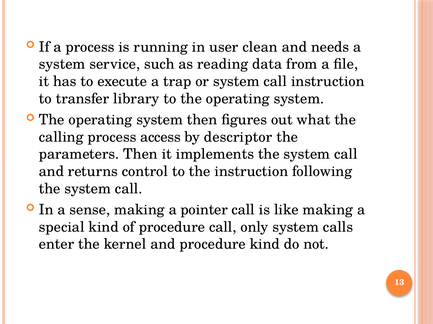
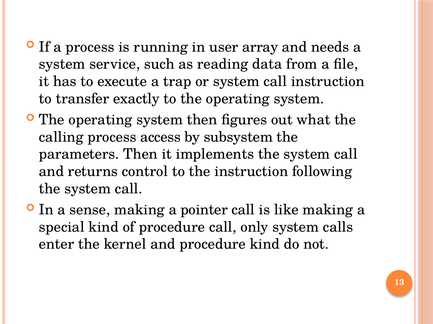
clean: clean -> array
library: library -> exactly
descriptor: descriptor -> subsystem
